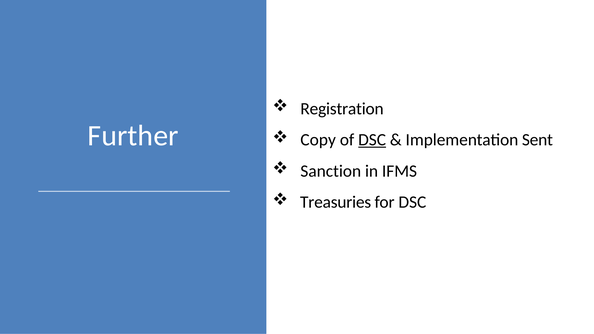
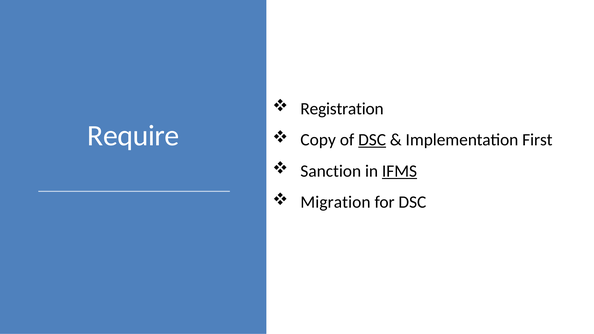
Further: Further -> Require
Sent: Sent -> First
IFMS underline: none -> present
Treasuries: Treasuries -> Migration
